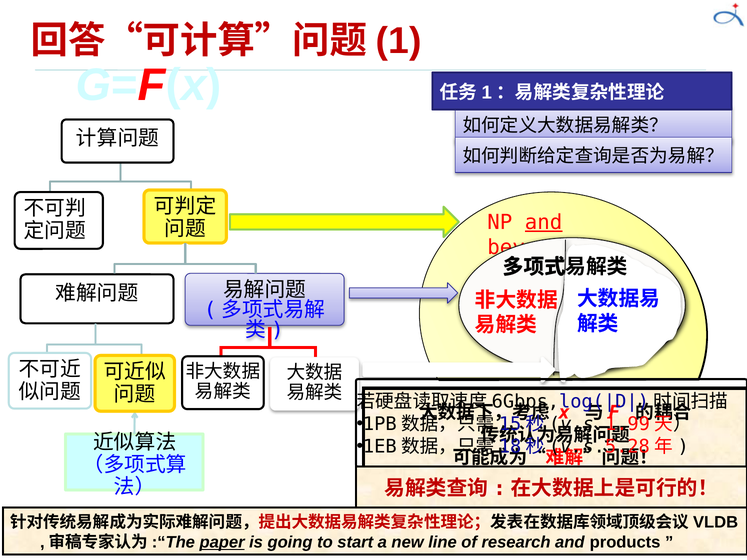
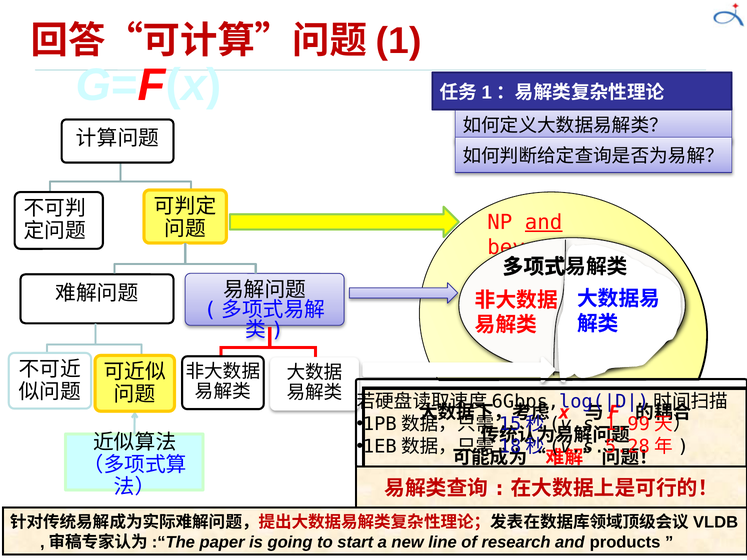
paper underline: present -> none
